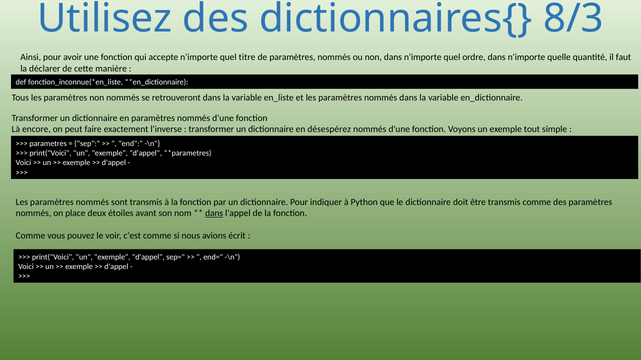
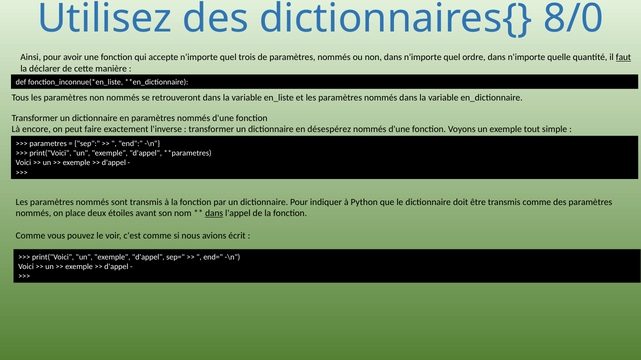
8/3: 8/3 -> 8/0
titre: titre -> trois
faut underline: none -> present
